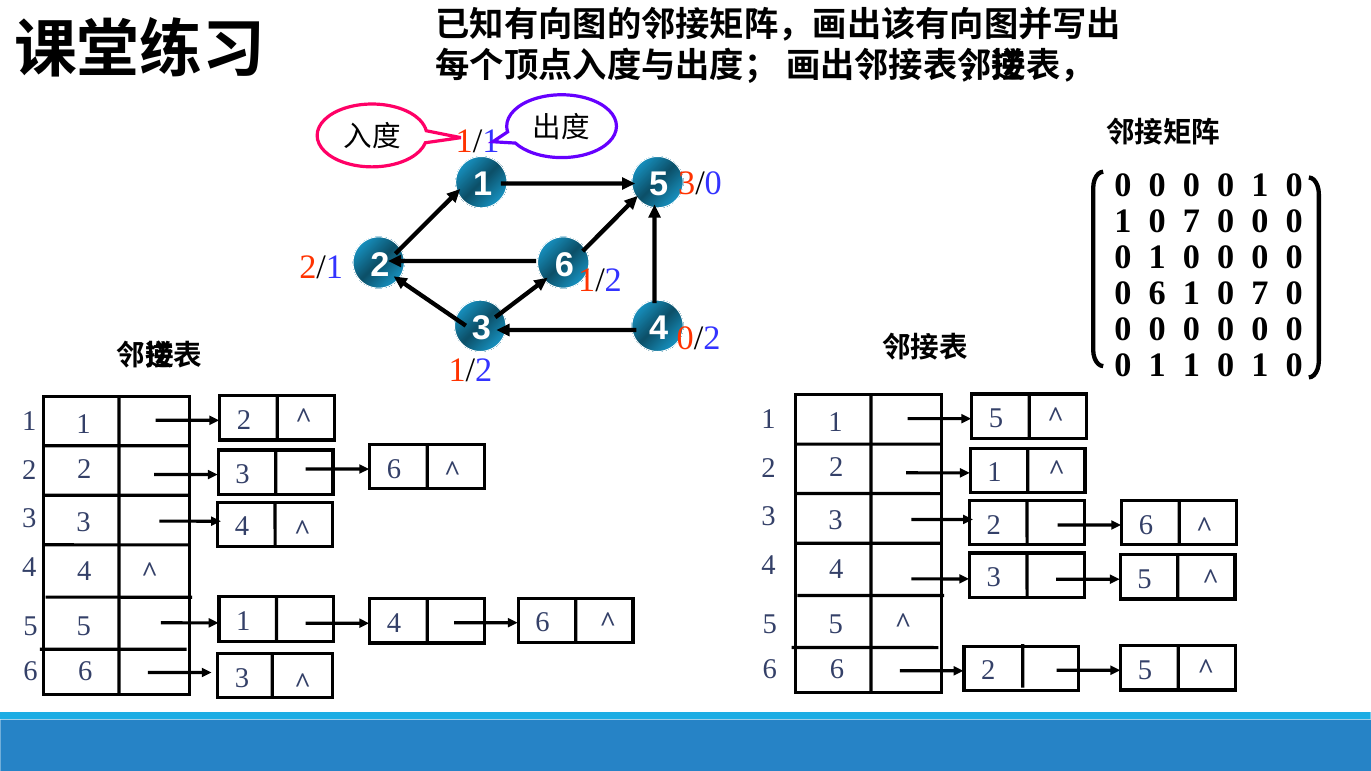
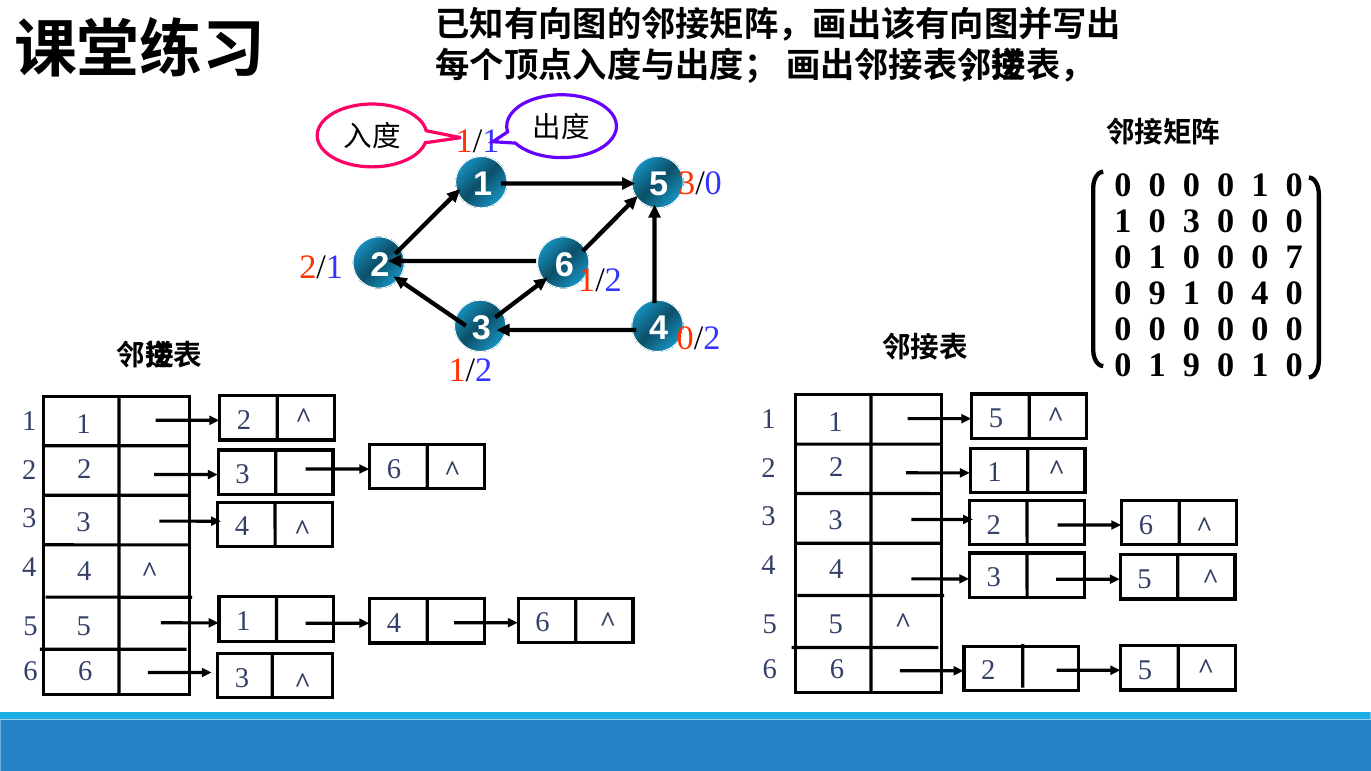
7 at (1191, 221): 7 -> 3
0 at (1294, 258): 0 -> 7
0 6: 6 -> 9
7 at (1260, 294): 7 -> 4
1 1: 1 -> 9
